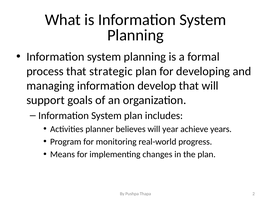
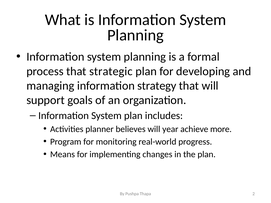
develop: develop -> strategy
years: years -> more
